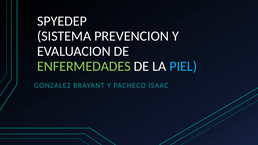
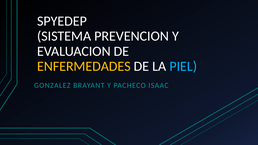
ENFERMEDADES colour: light green -> yellow
